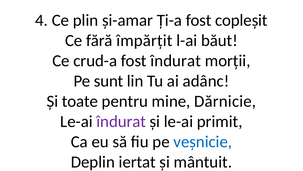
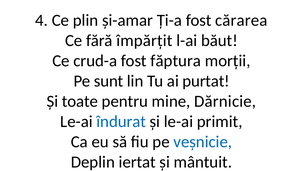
copleșit: copleșit -> cărarea
fost îndurat: îndurat -> făptura
adânc: adânc -> purtat
îndurat at (121, 121) colour: purple -> blue
